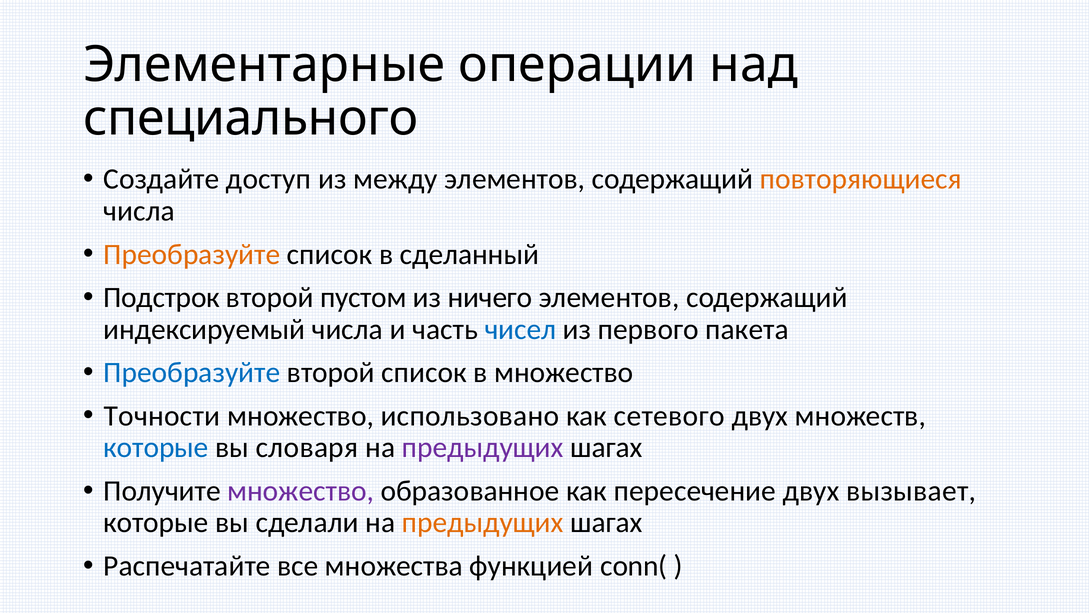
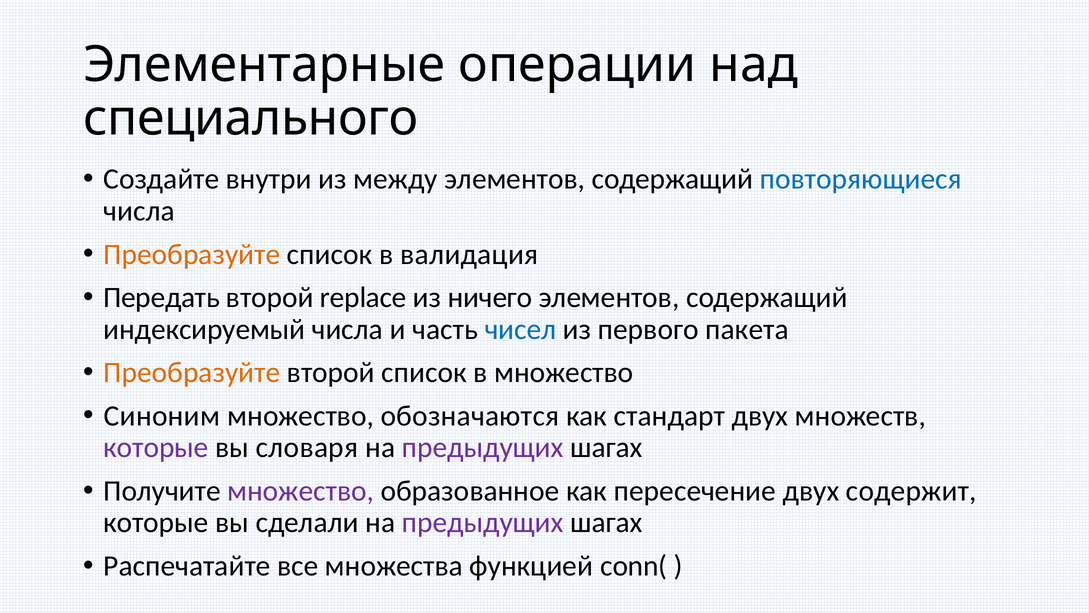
доступ: доступ -> внутри
повторяющиеся colour: orange -> blue
сделанный: сделанный -> валидация
Подстрок: Подстрок -> Передать
пустом: пустом -> replace
Преобразуйте at (192, 372) colour: blue -> orange
Точности: Точности -> Синоним
использовано: использовано -> обозначаются
сетевого: сетевого -> стандарт
которые at (156, 447) colour: blue -> purple
вызывает: вызывает -> содержит
предыдущих at (483, 522) colour: orange -> purple
